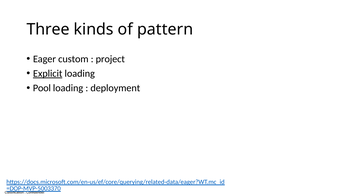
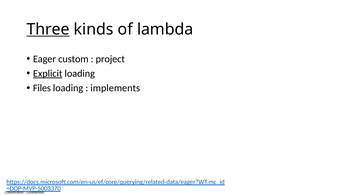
Three underline: none -> present
pattern: pattern -> lambda
Pool: Pool -> Files
deployment: deployment -> implements
